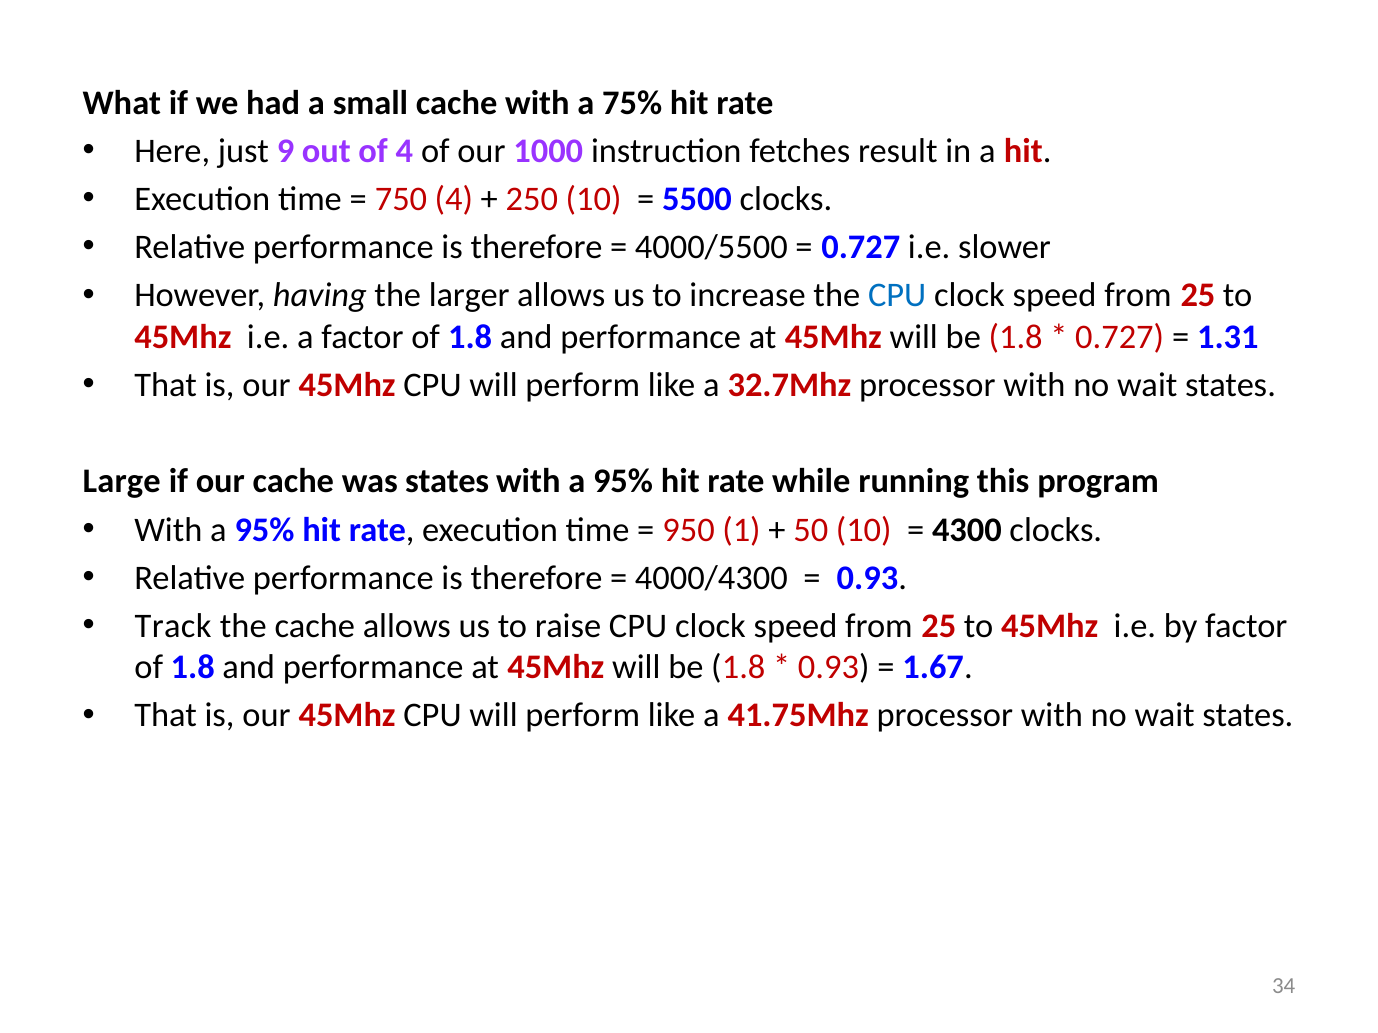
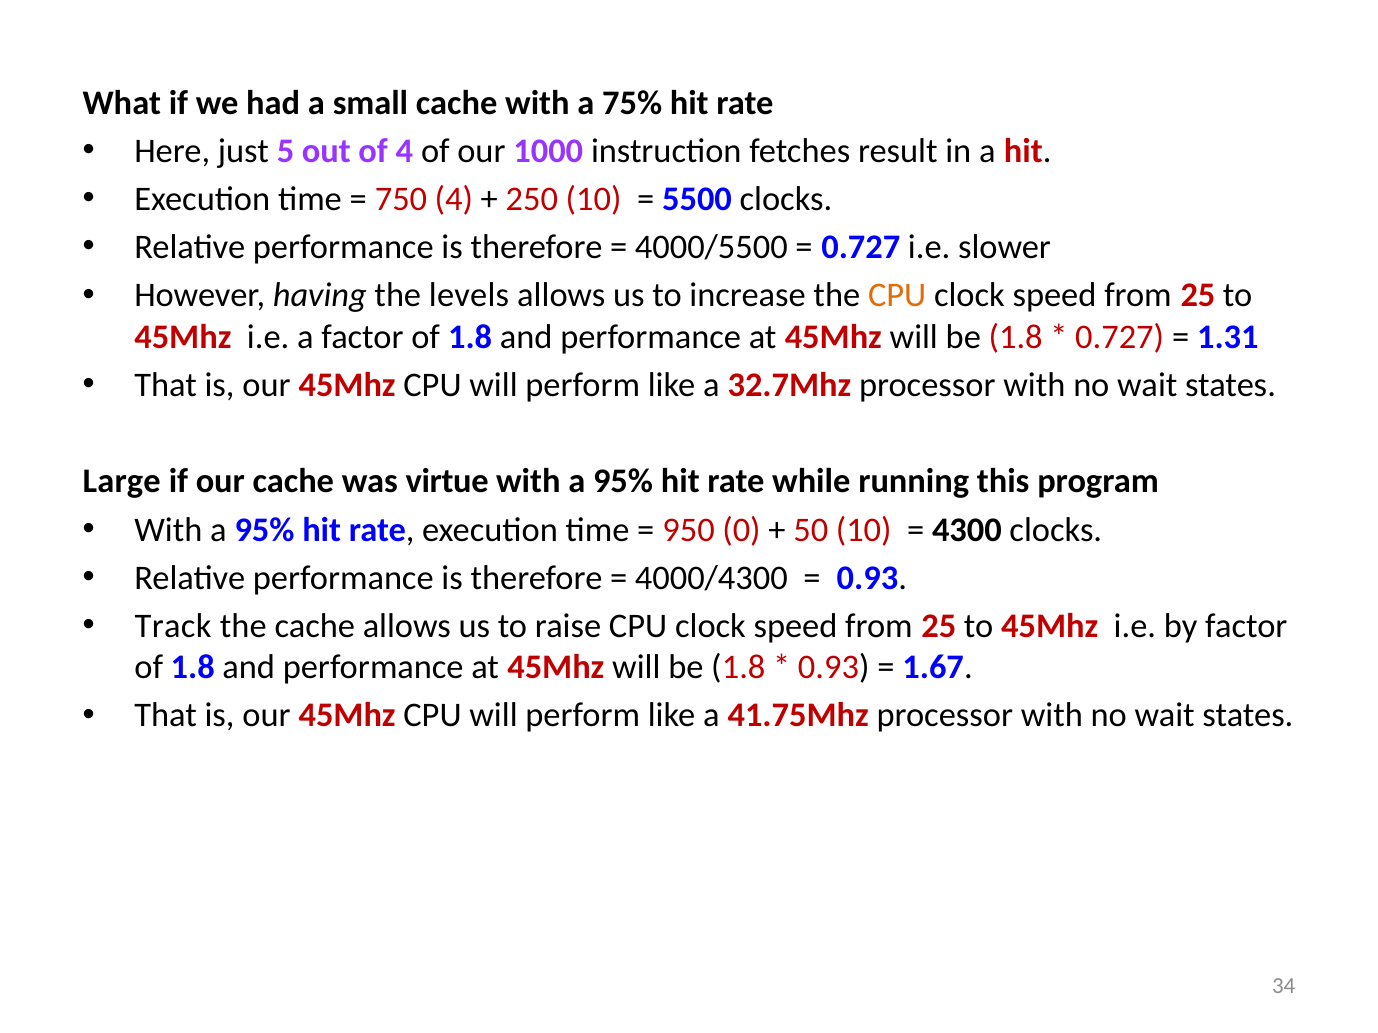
9: 9 -> 5
larger: larger -> levels
CPU at (897, 296) colour: blue -> orange
was states: states -> virtue
1: 1 -> 0
